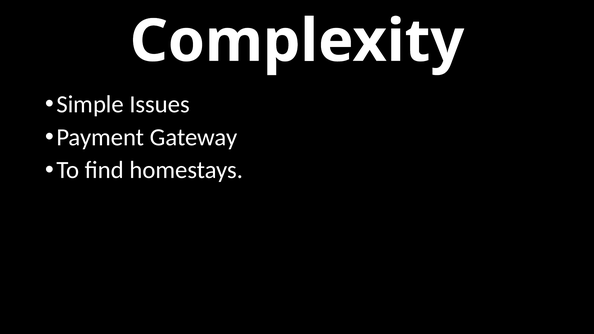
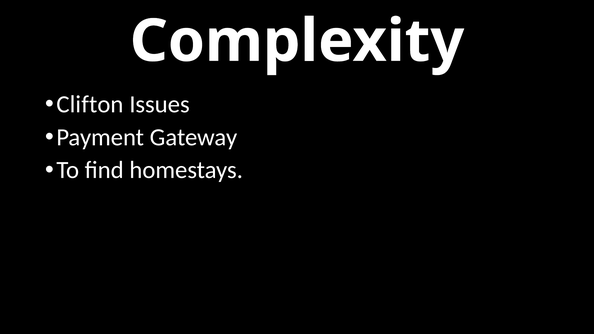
Simple: Simple -> Clifton
